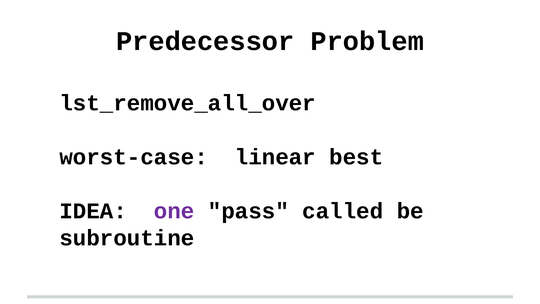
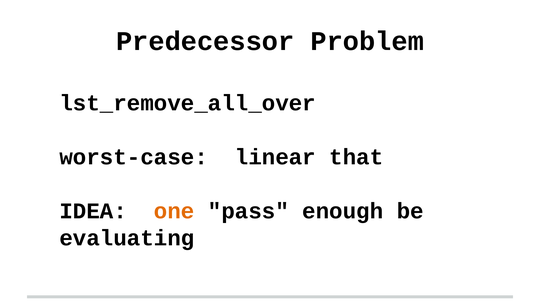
best: best -> that
one colour: purple -> orange
called: called -> enough
subroutine: subroutine -> evaluating
